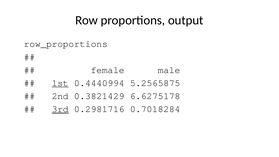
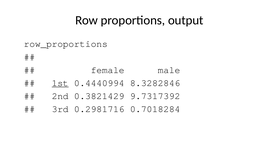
5.2565875: 5.2565875 -> 8.3282846
6.6275178: 6.6275178 -> 9.7317392
3rd underline: present -> none
